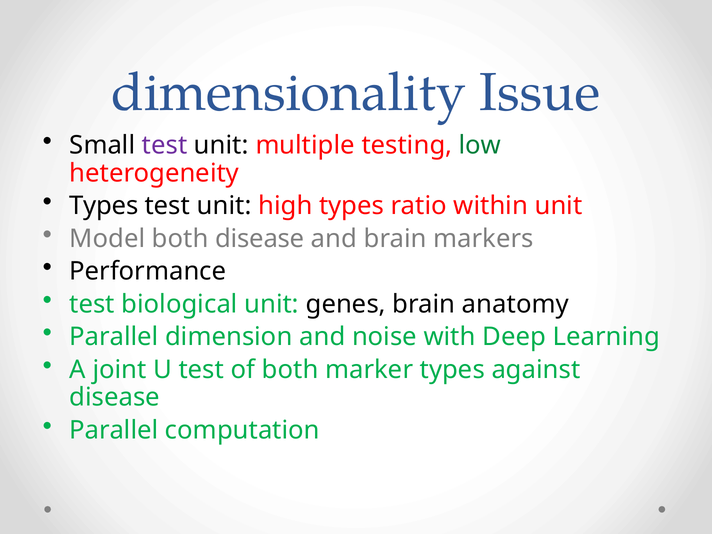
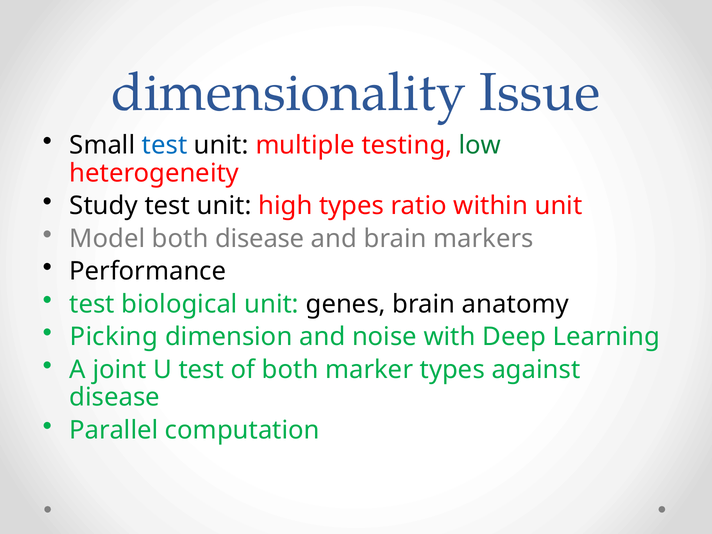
test at (165, 145) colour: purple -> blue
Types at (104, 206): Types -> Study
Parallel at (114, 337): Parallel -> Picking
